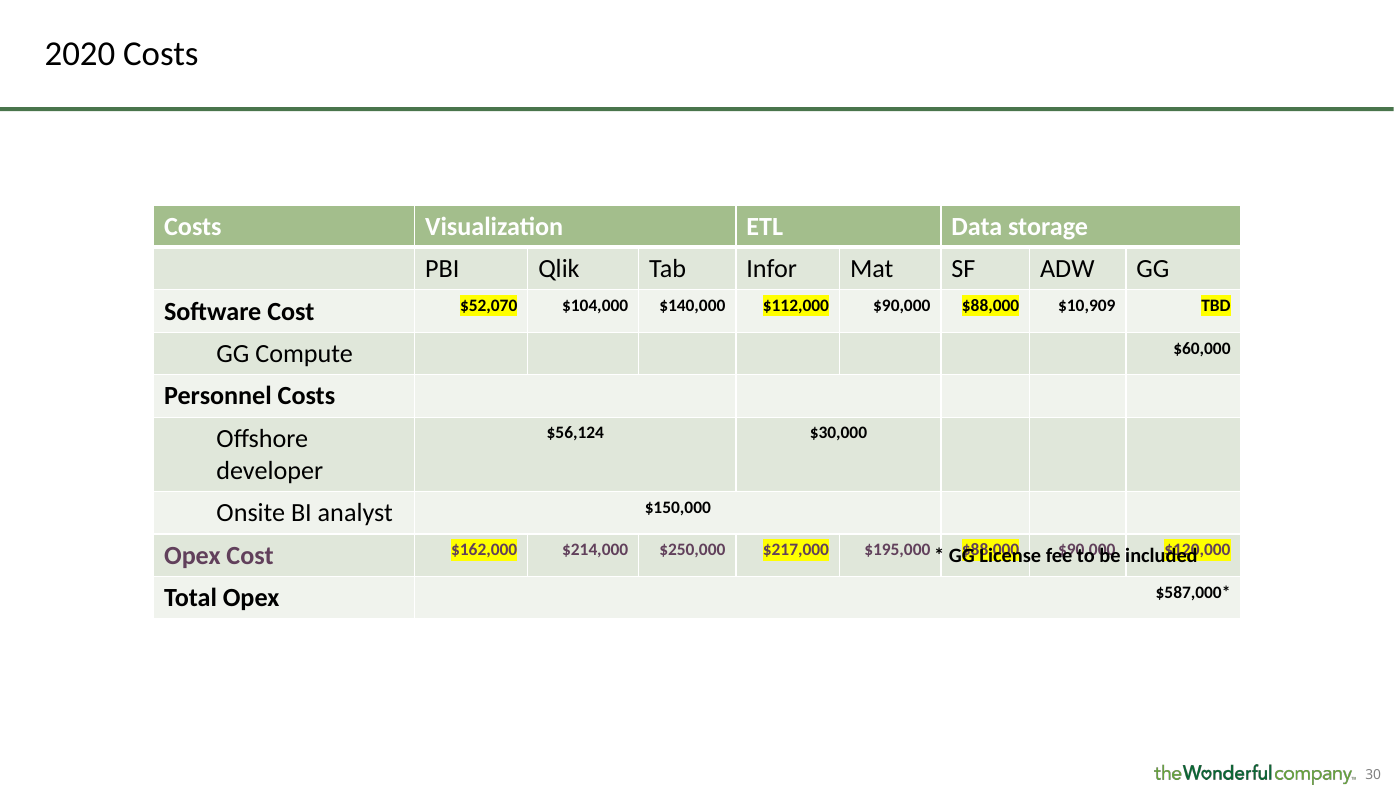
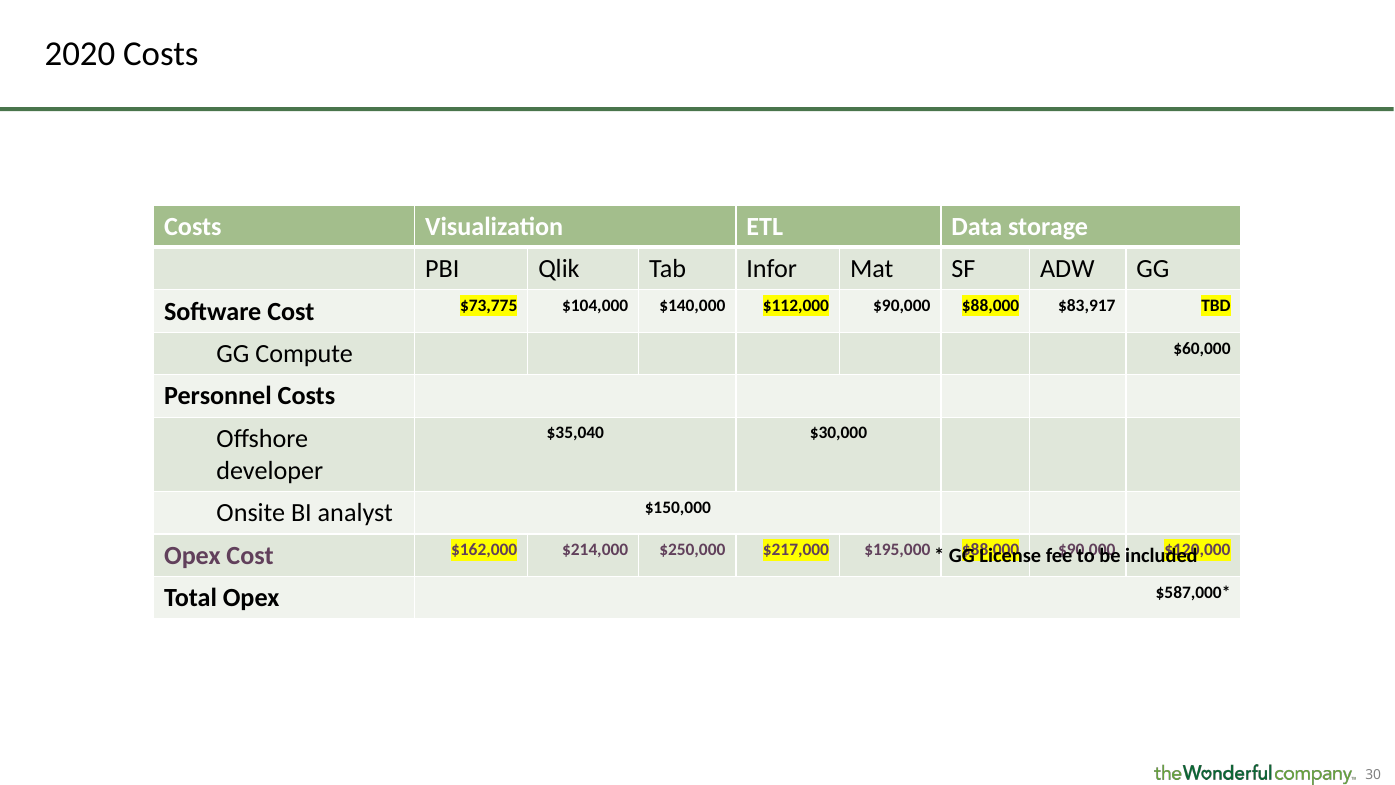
$52,070: $52,070 -> $73,775
$10,909: $10,909 -> $83,917
$56,124: $56,124 -> $35,040
